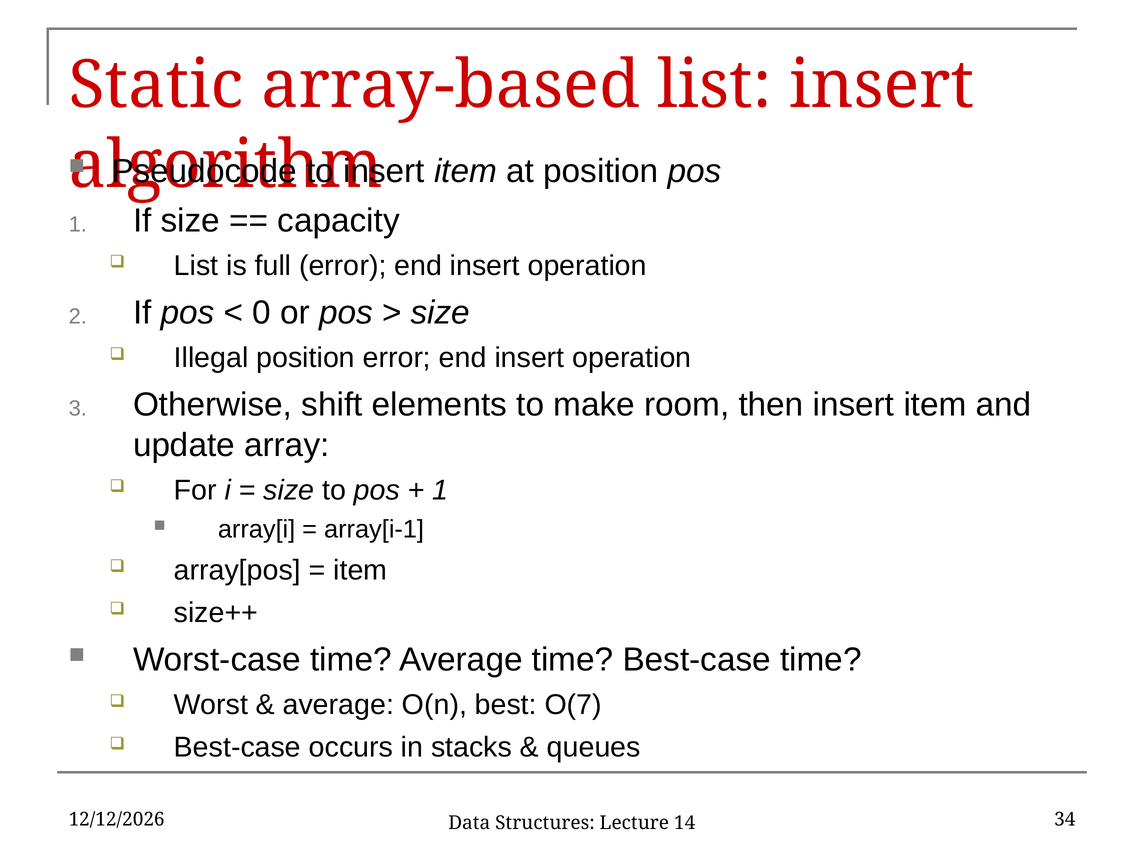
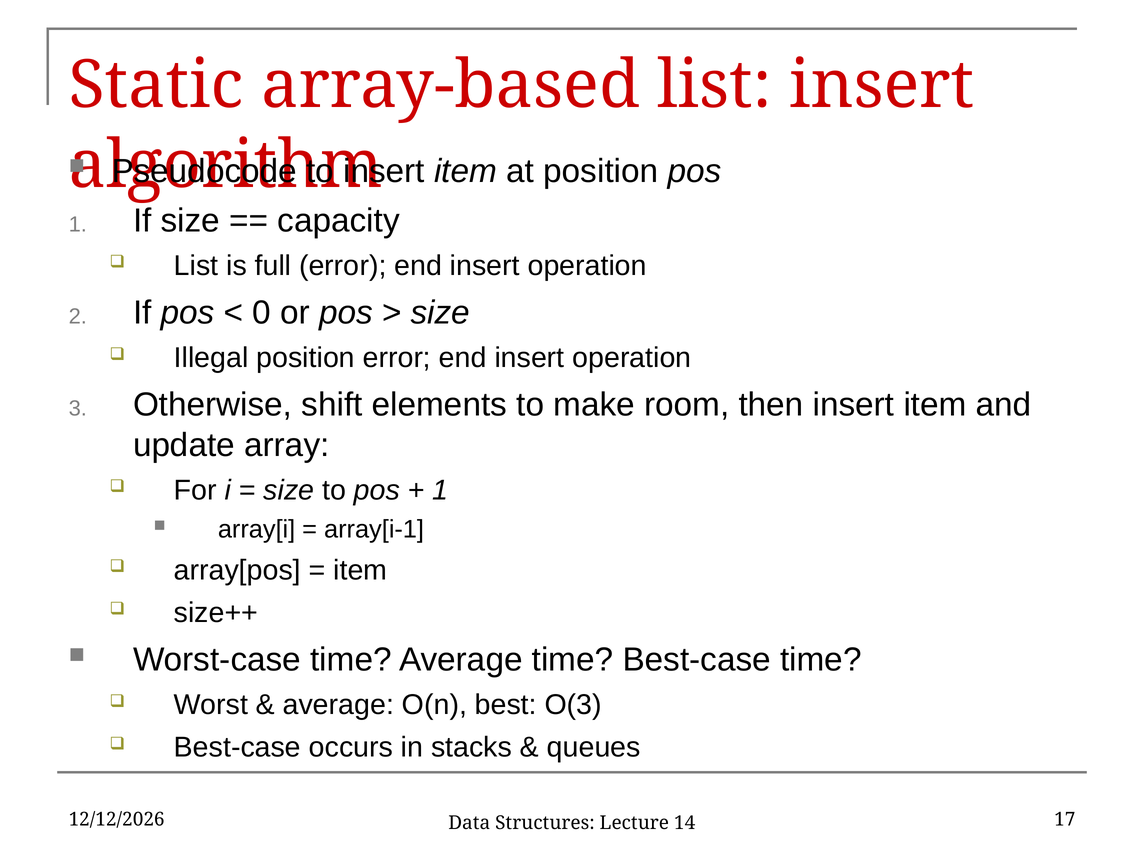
O(7: O(7 -> O(3
34: 34 -> 17
